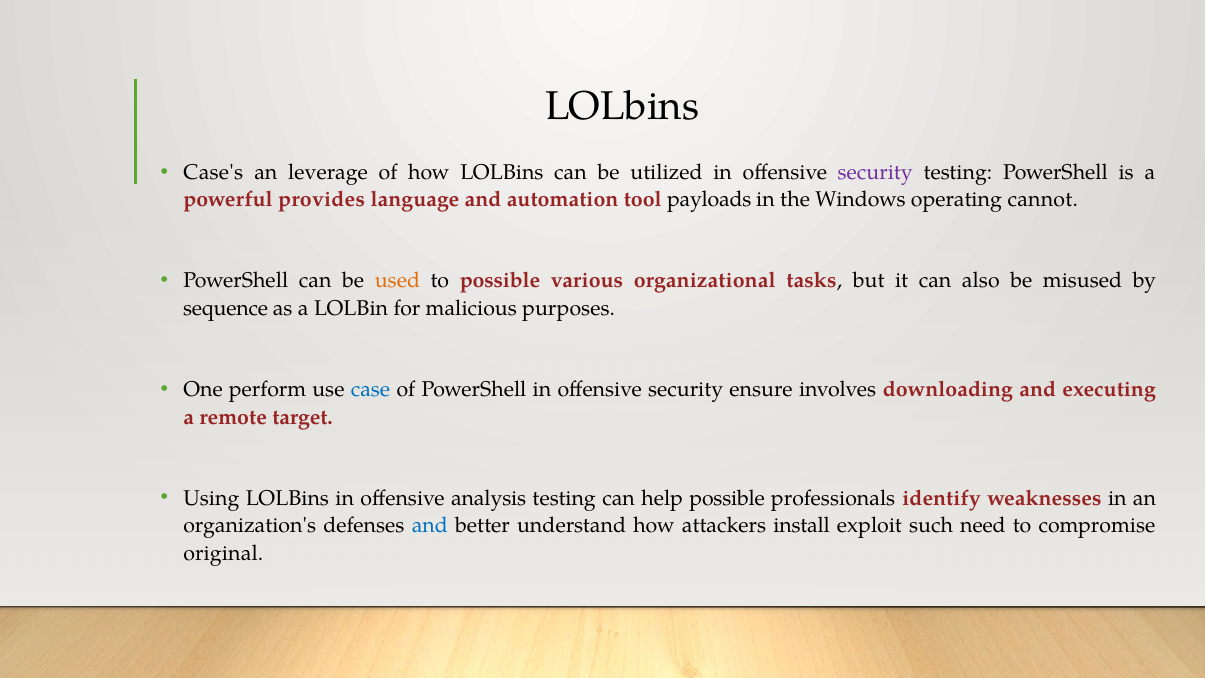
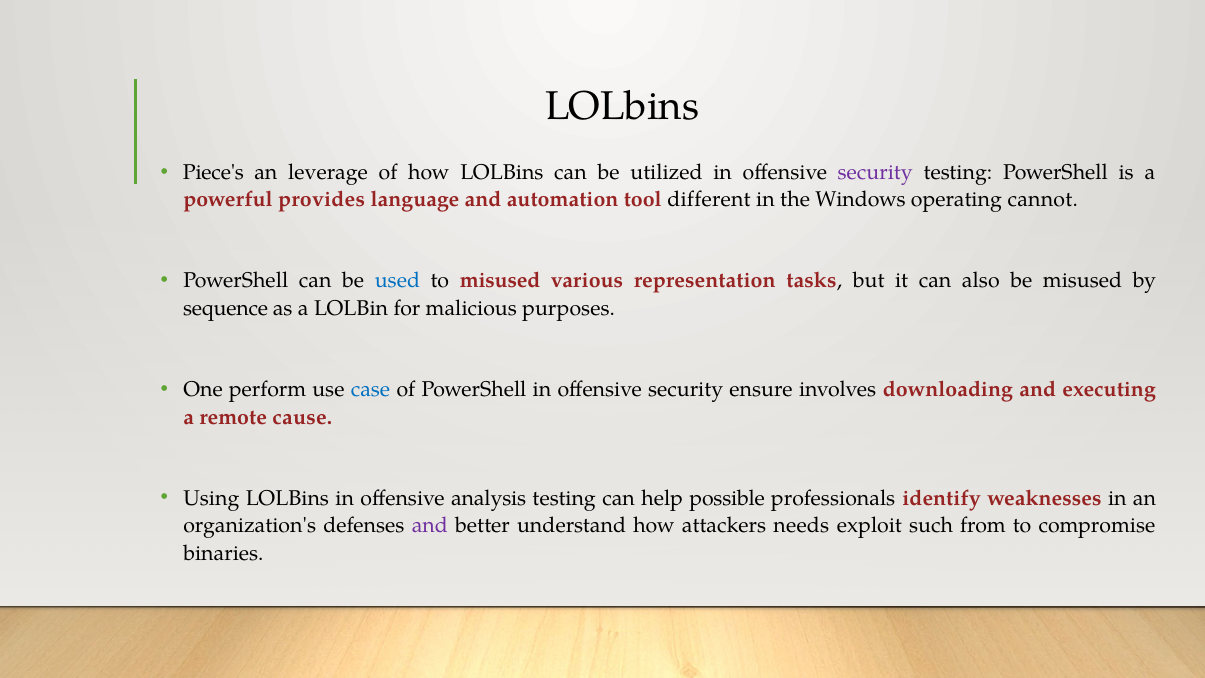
Case's: Case's -> Piece's
payloads: payloads -> different
used colour: orange -> blue
to possible: possible -> misused
organizational: organizational -> representation
target: target -> cause
and at (430, 526) colour: blue -> purple
install: install -> needs
need: need -> from
original: original -> binaries
